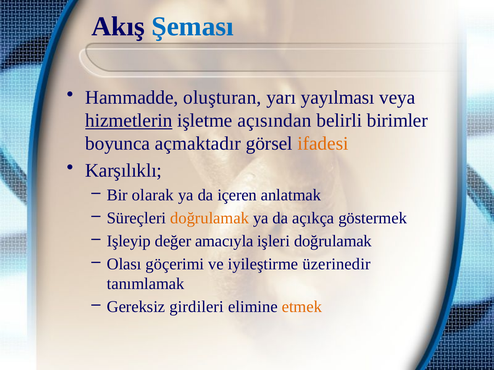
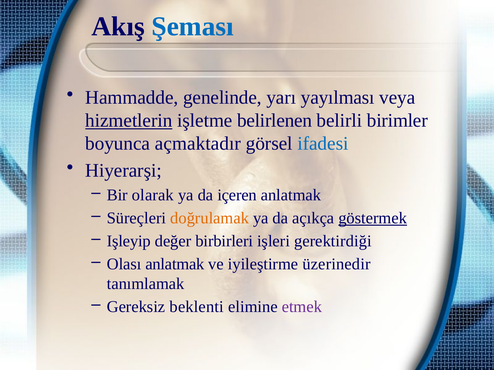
oluşturan: oluşturan -> genelinde
açısından: açısından -> belirlenen
ifadesi colour: orange -> blue
Karşılıklı: Karşılıklı -> Hiyerarşi
göstermek underline: none -> present
amacıyla: amacıyla -> birbirleri
işleri doğrulamak: doğrulamak -> gerektirdiği
Olası göçerimi: göçerimi -> anlatmak
girdileri: girdileri -> beklenti
etmek colour: orange -> purple
